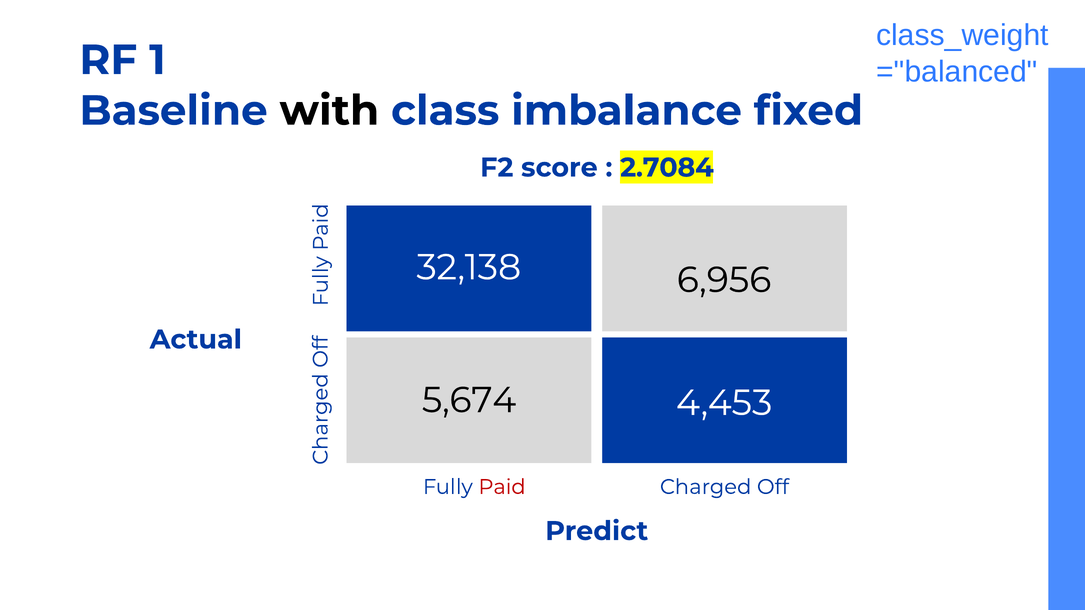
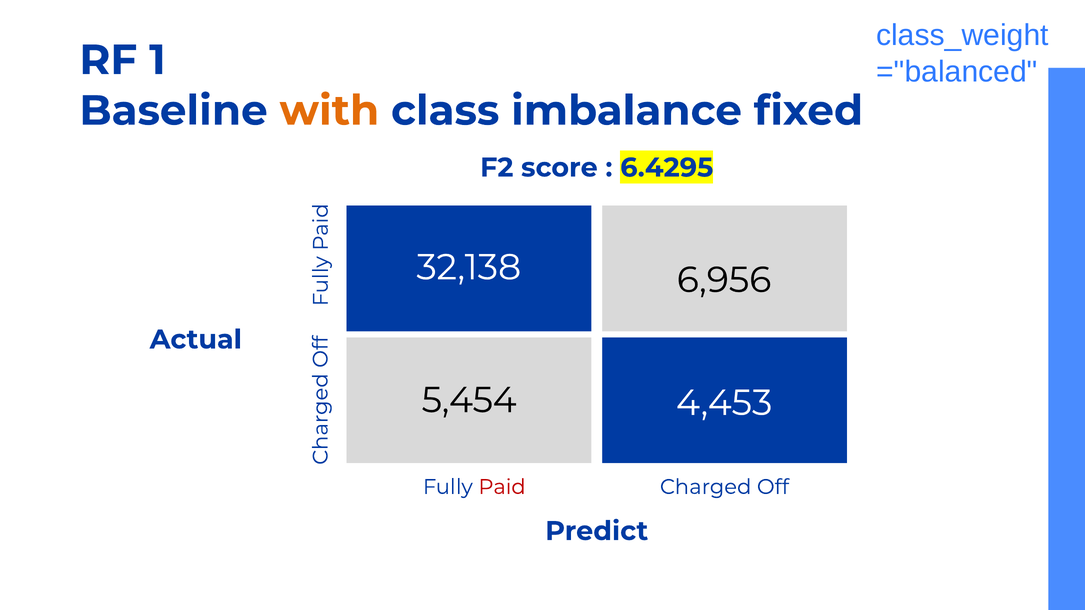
with colour: black -> orange
2.7084: 2.7084 -> 6.4295
5,674: 5,674 -> 5,454
